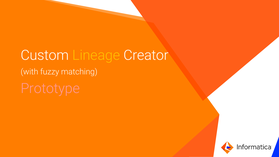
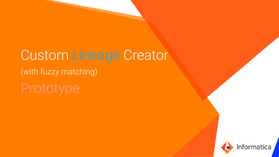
Lineage colour: yellow -> light blue
